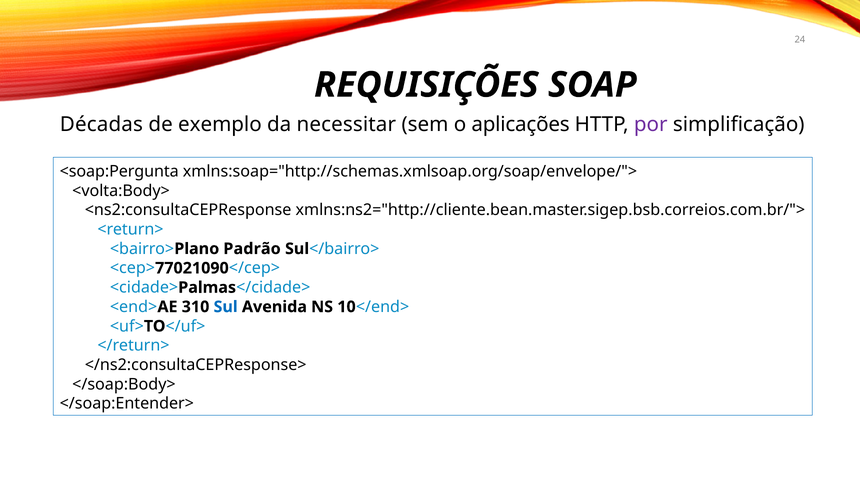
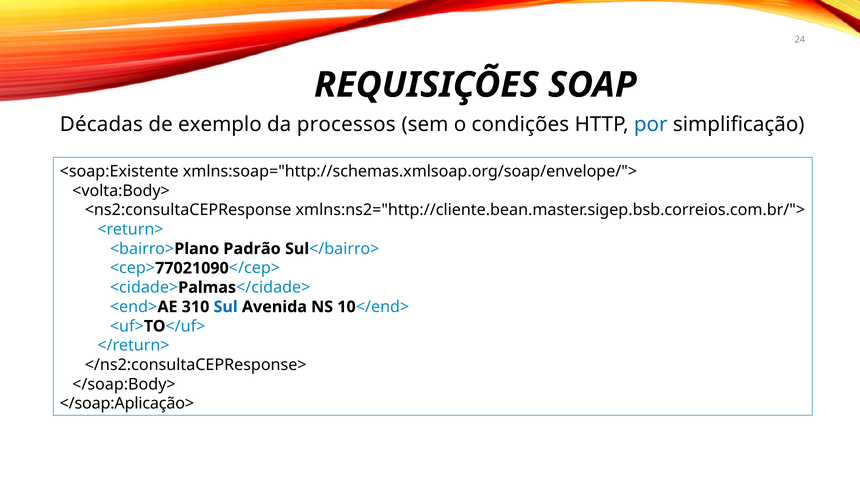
necessitar: necessitar -> processos
aplicações: aplicações -> condições
por colour: purple -> blue
<soap:Pergunta: <soap:Pergunta -> <soap:Existente
</soap:Entender>: </soap:Entender> -> </soap:Aplicação>
